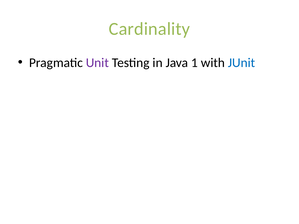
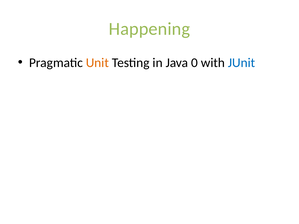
Cardinality: Cardinality -> Happening
Unit colour: purple -> orange
1: 1 -> 0
